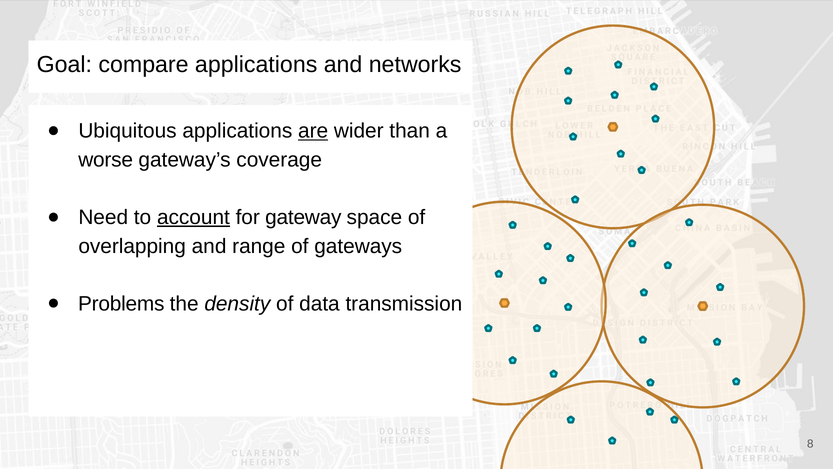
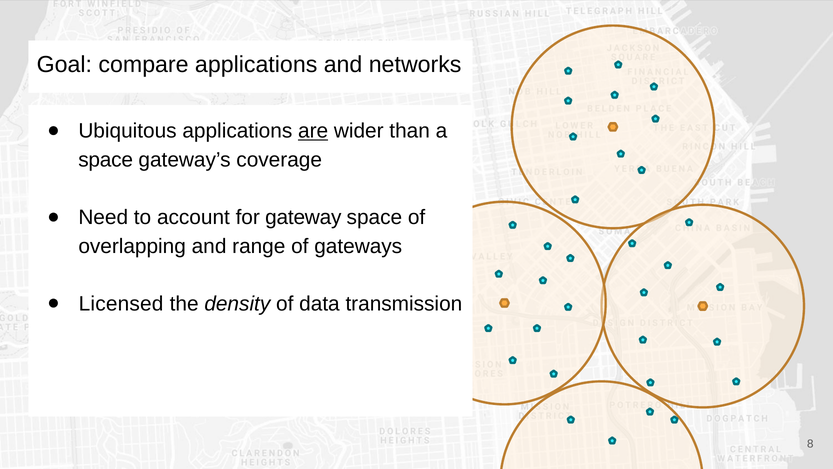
worse at (106, 160): worse -> space
account underline: present -> none
Problems: Problems -> Licensed
